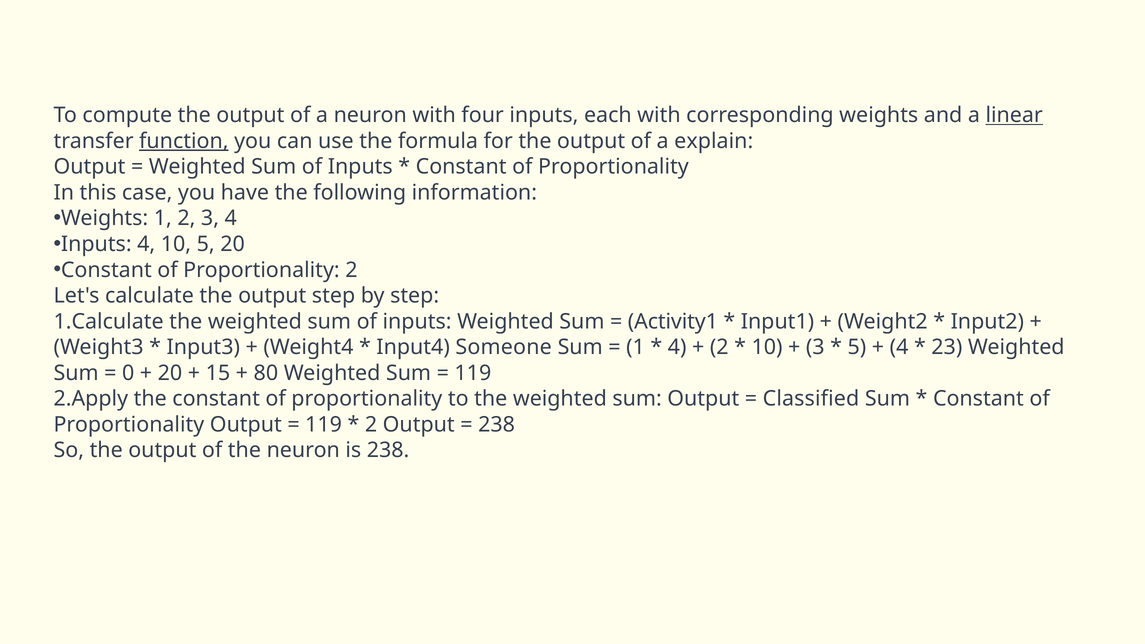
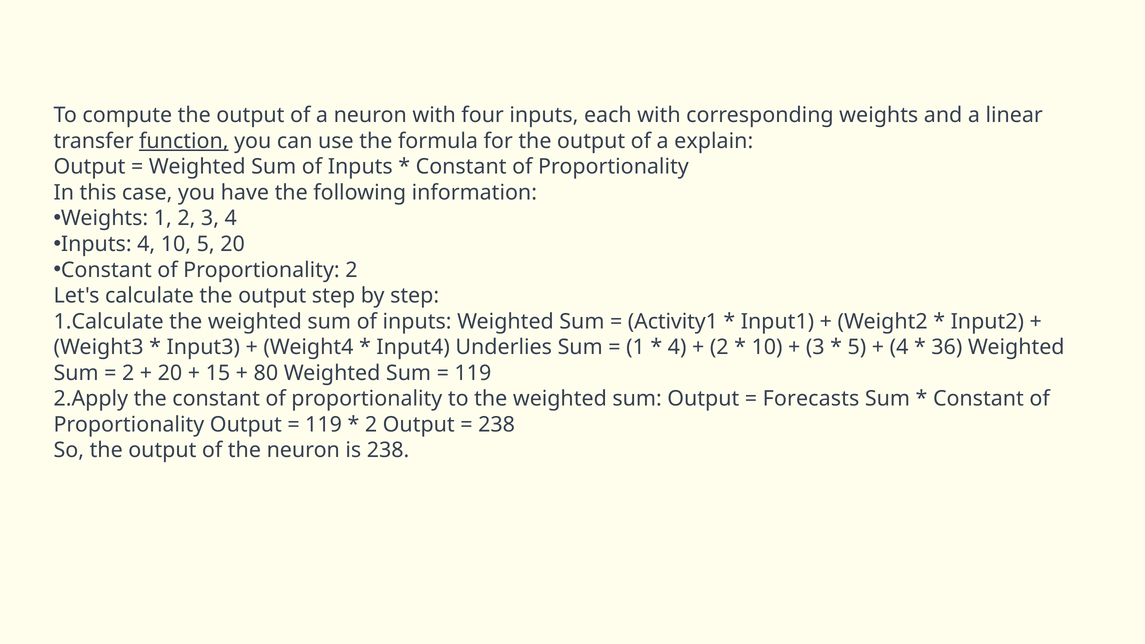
linear underline: present -> none
Someone: Someone -> Underlies
23: 23 -> 36
0 at (128, 373): 0 -> 2
Classified: Classified -> Forecasts
